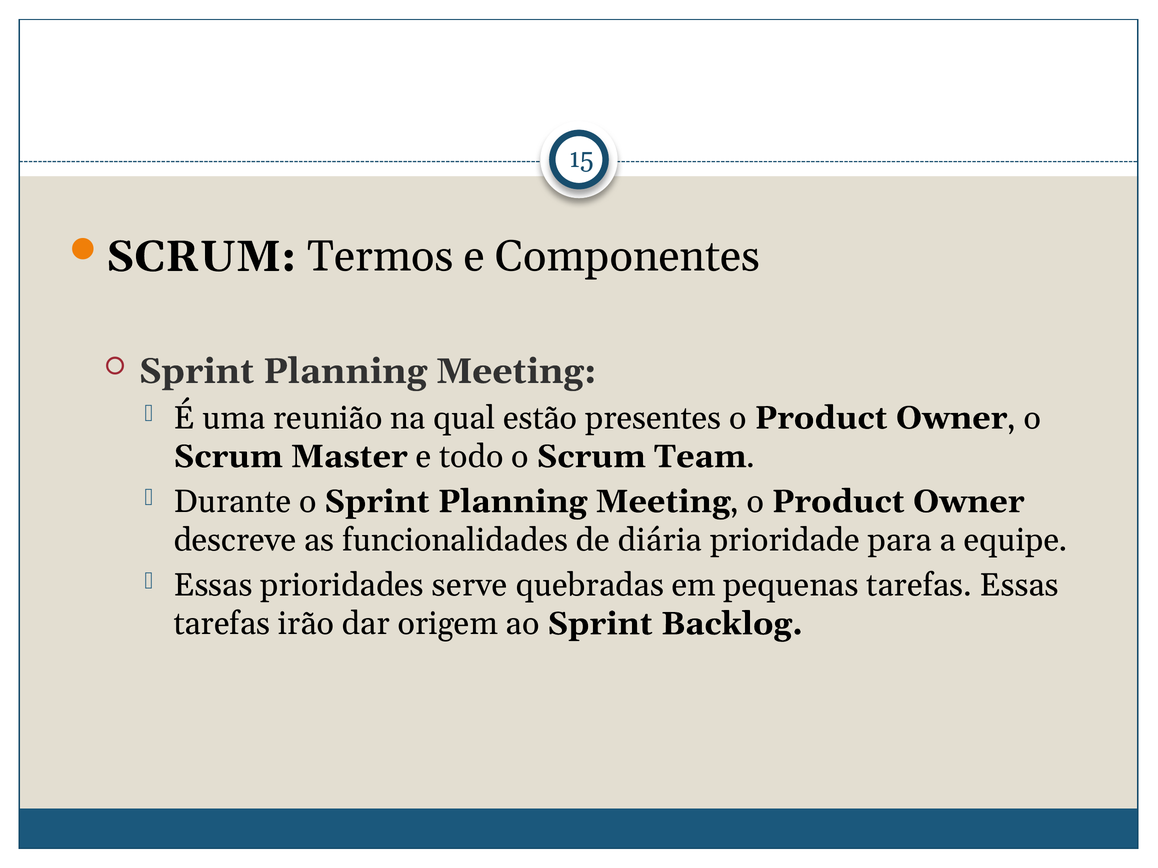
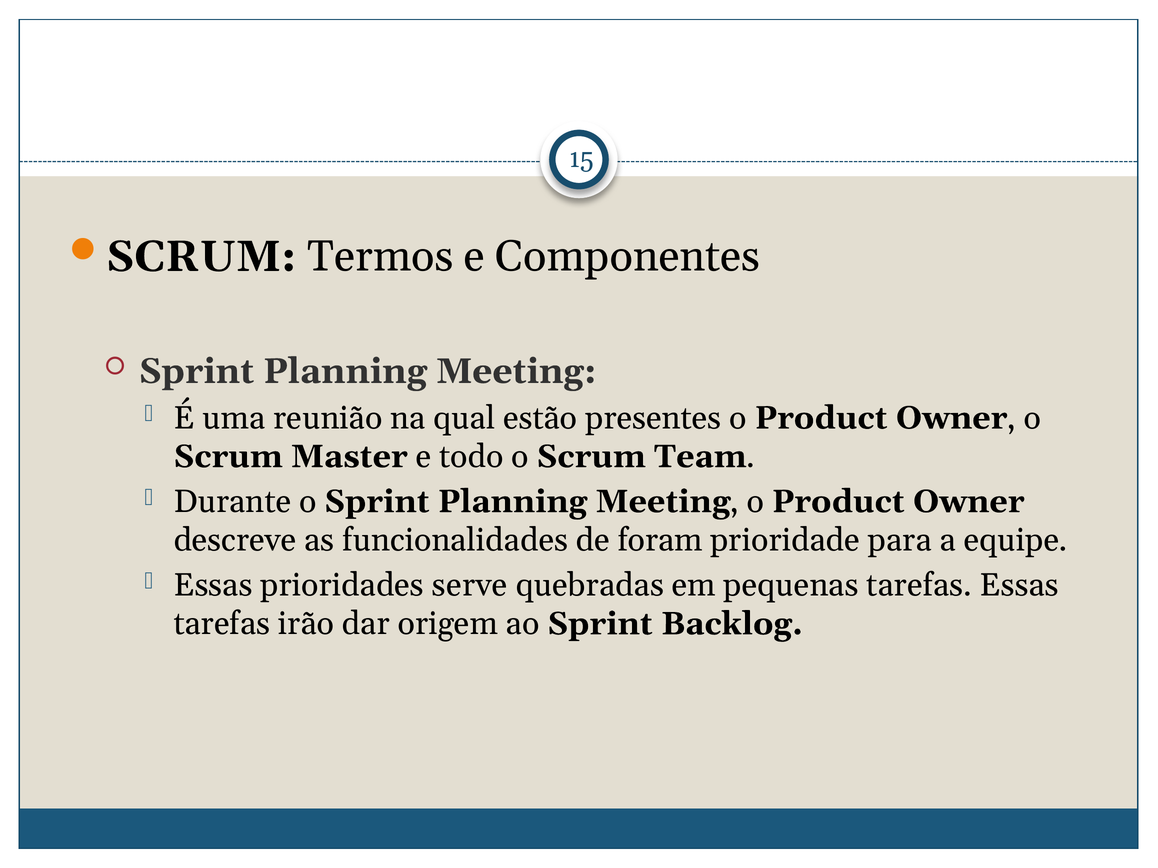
diária: diária -> foram
